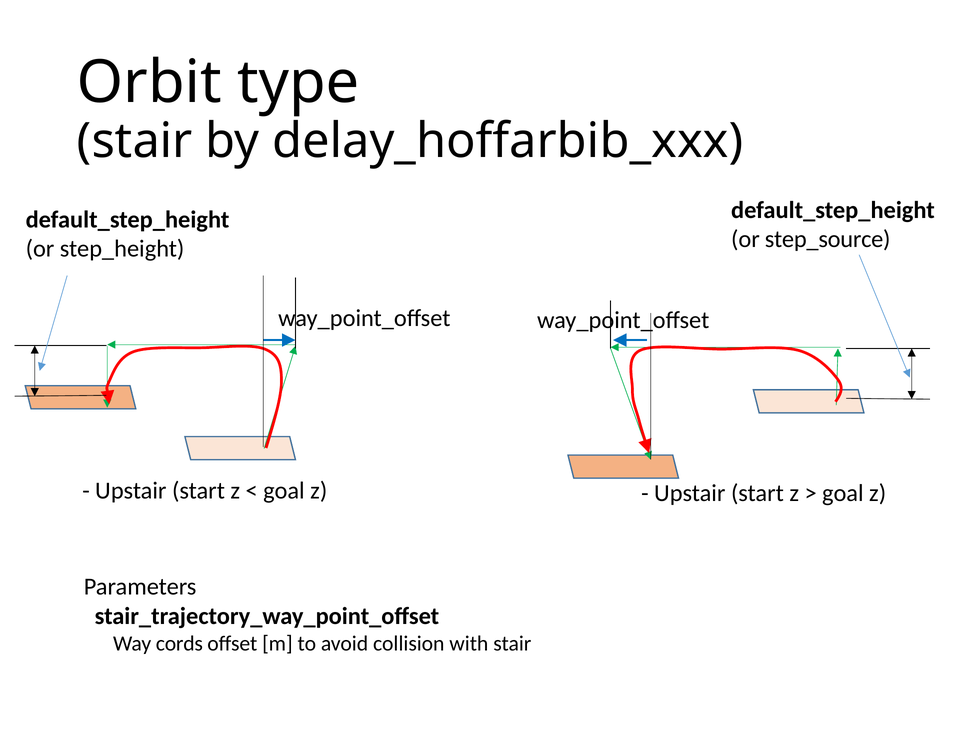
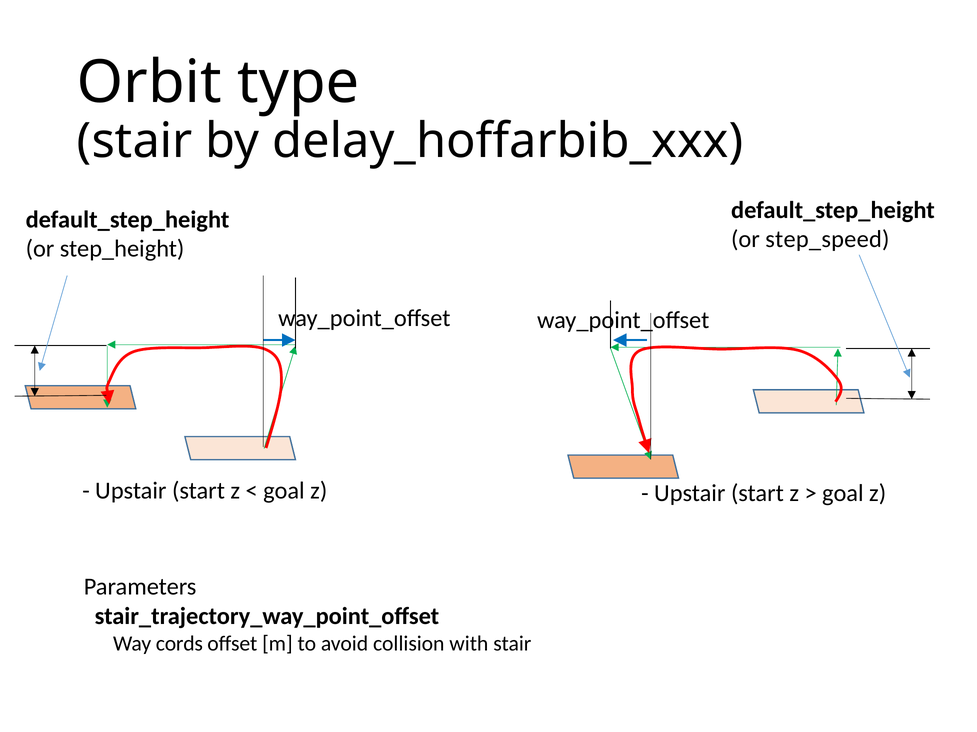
step_source: step_source -> step_speed
